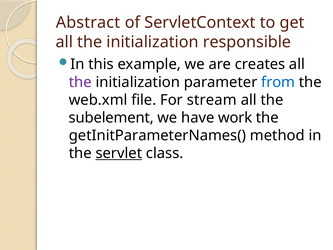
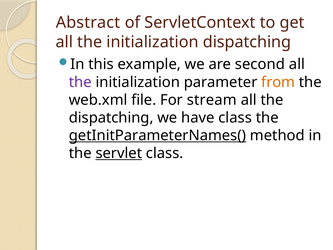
initialization responsible: responsible -> dispatching
creates: creates -> second
from colour: blue -> orange
subelement at (111, 118): subelement -> dispatching
have work: work -> class
getInitParameterNames( underline: none -> present
